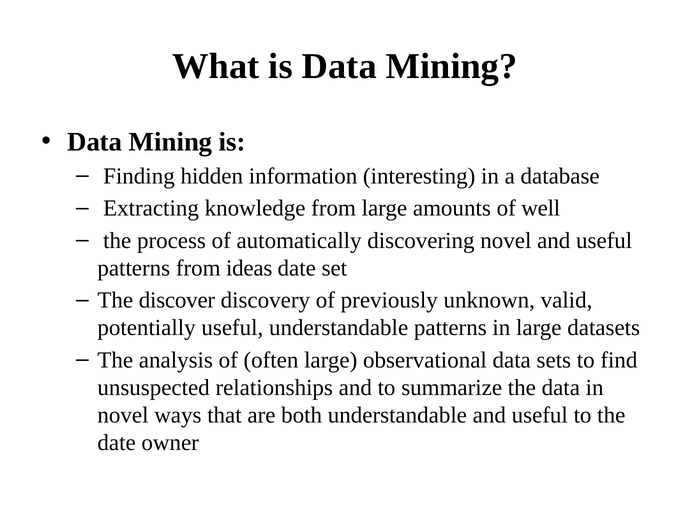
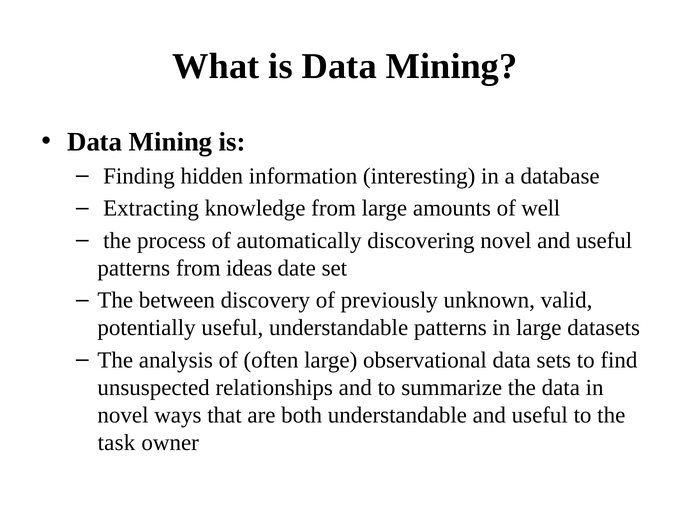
discover: discover -> between
date at (117, 443): date -> task
